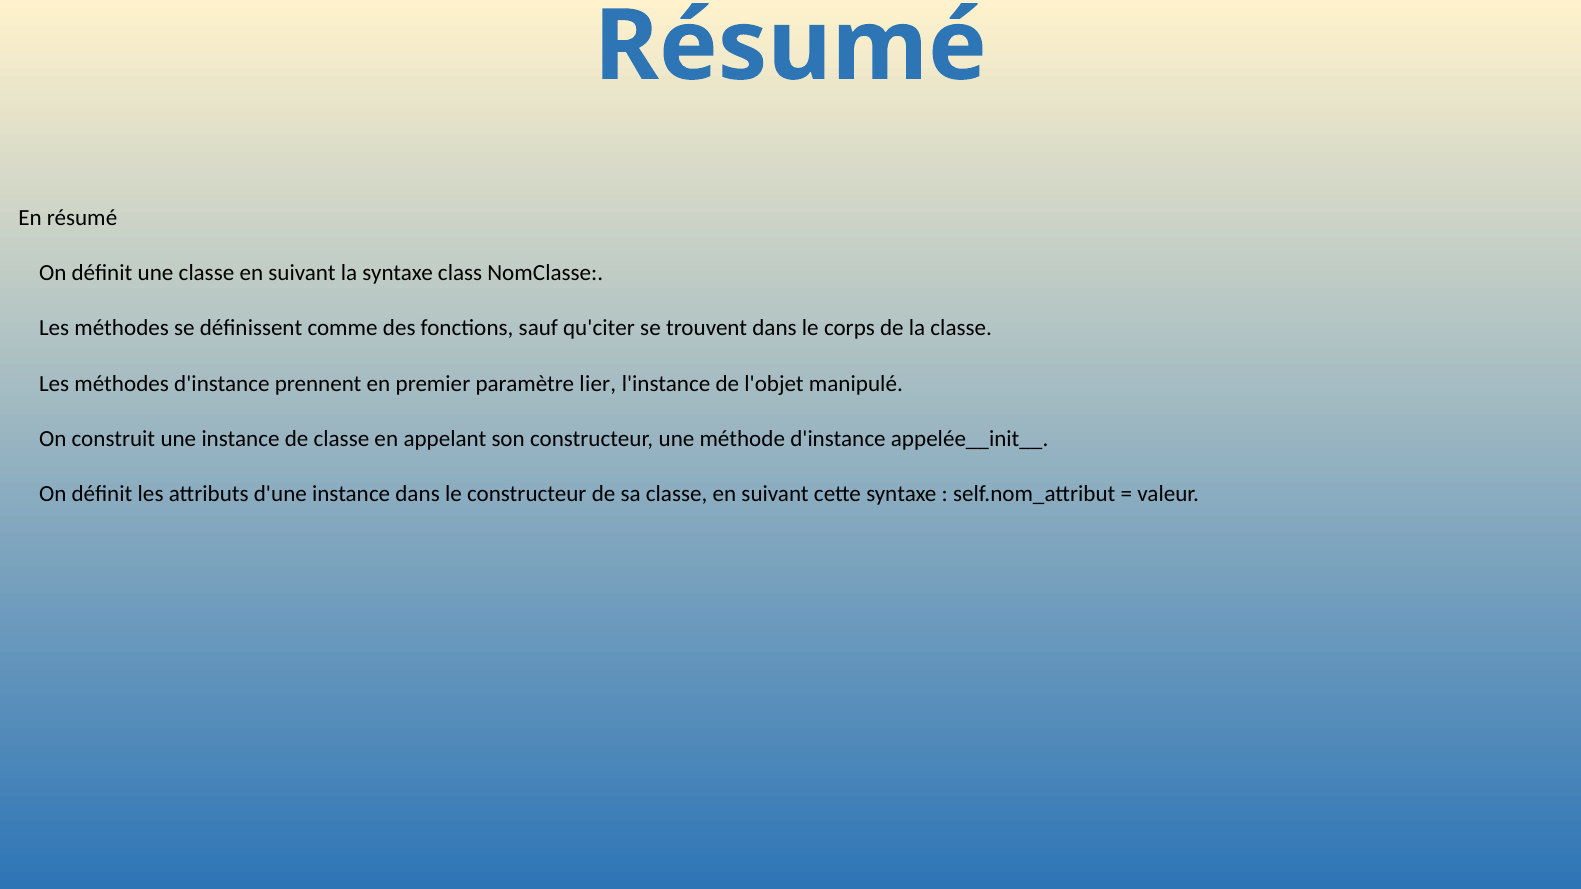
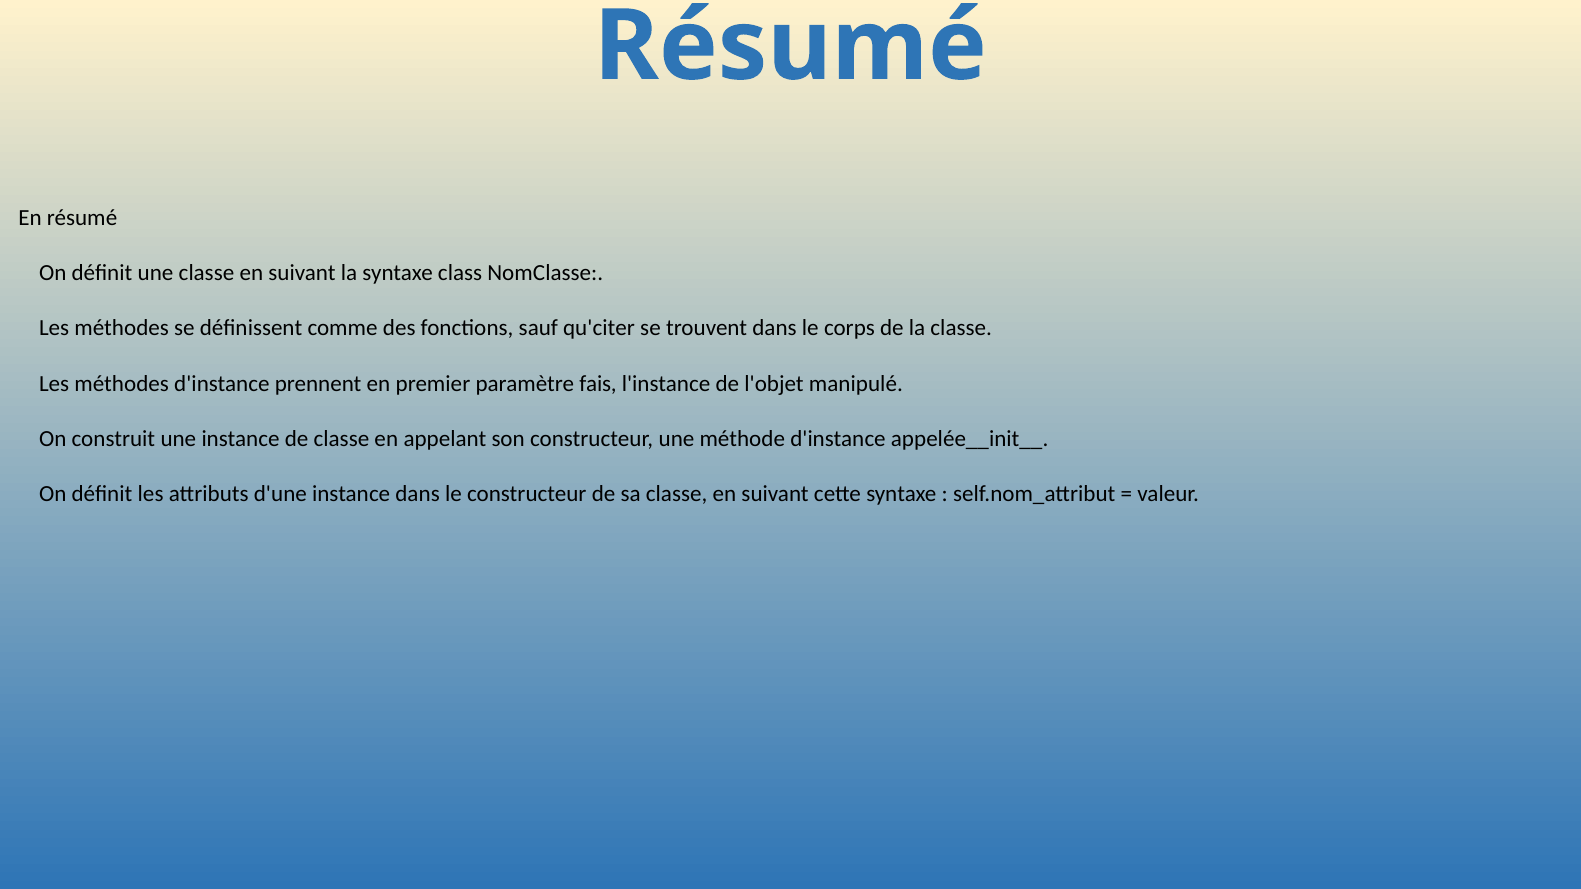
lier: lier -> fais
